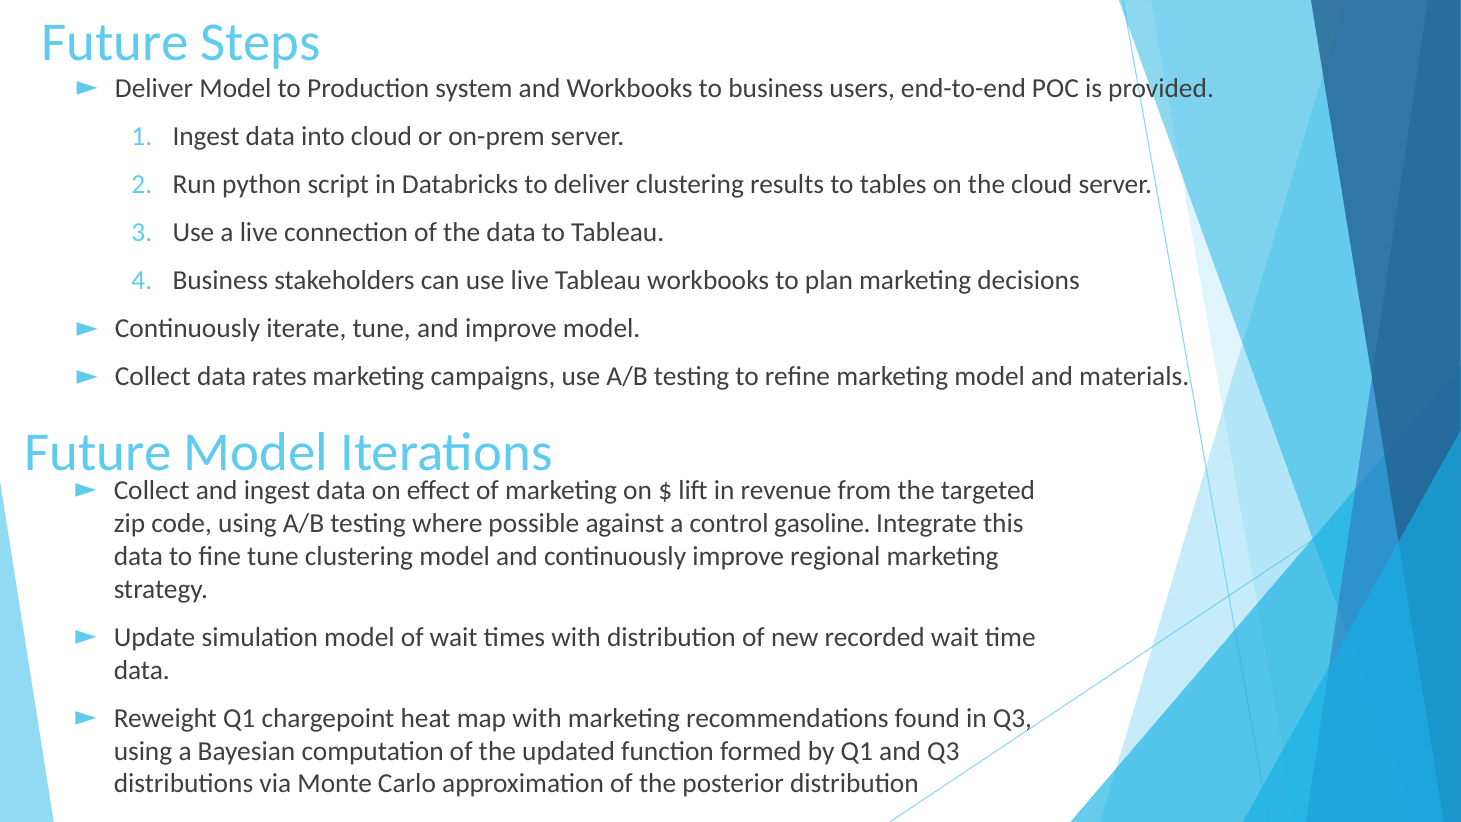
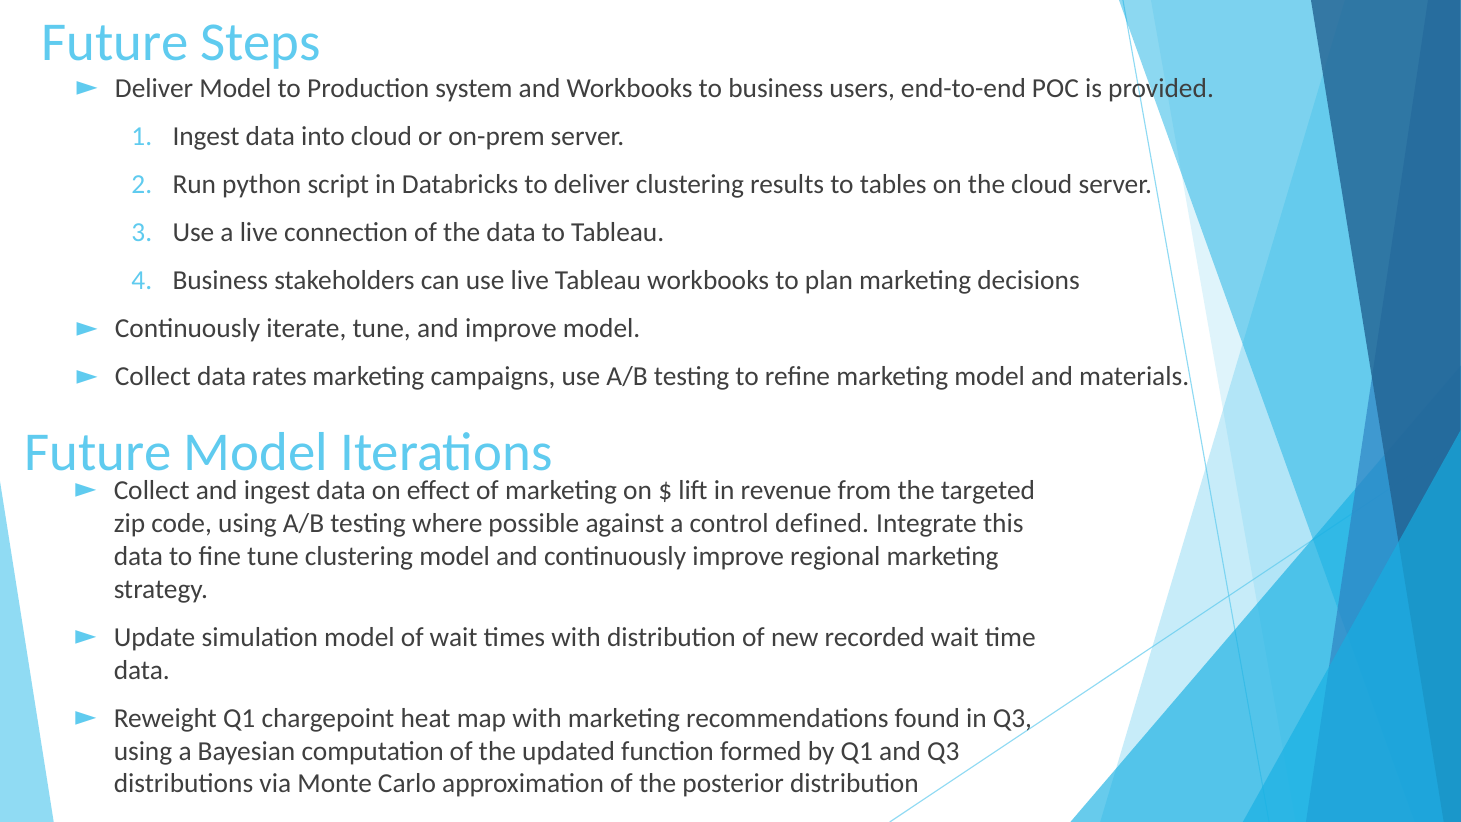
gasoline: gasoline -> defined
